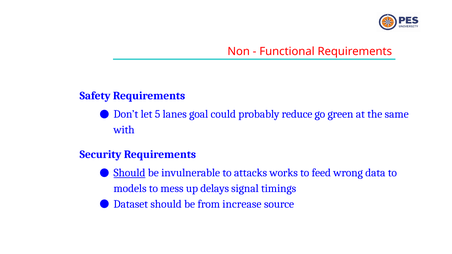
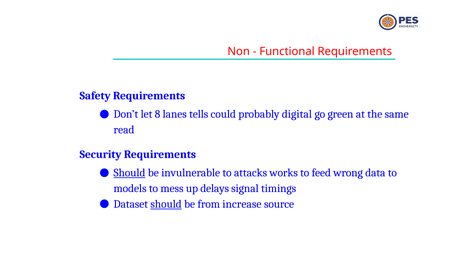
5: 5 -> 8
goal: goal -> tells
reduce: reduce -> digital
with: with -> read
should at (166, 204) underline: none -> present
